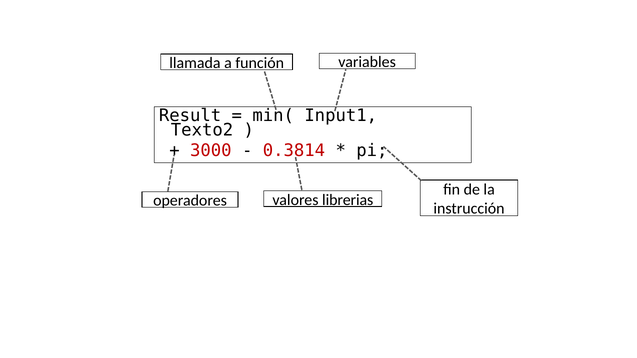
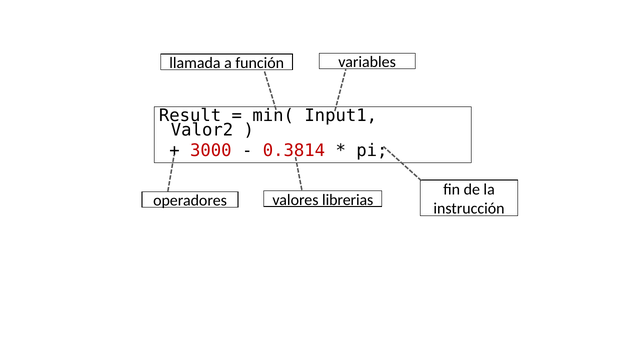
Texto2: Texto2 -> Valor2
